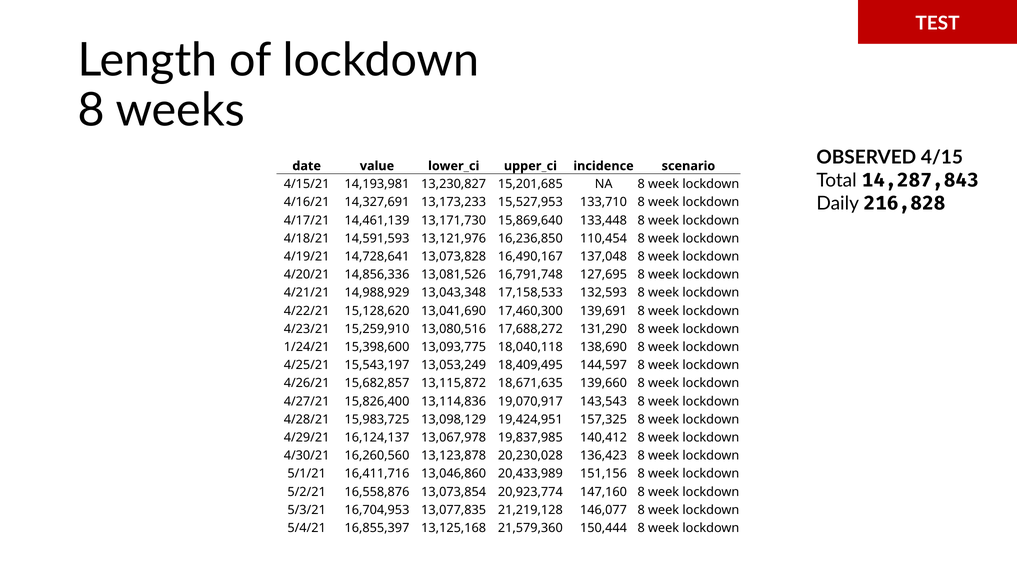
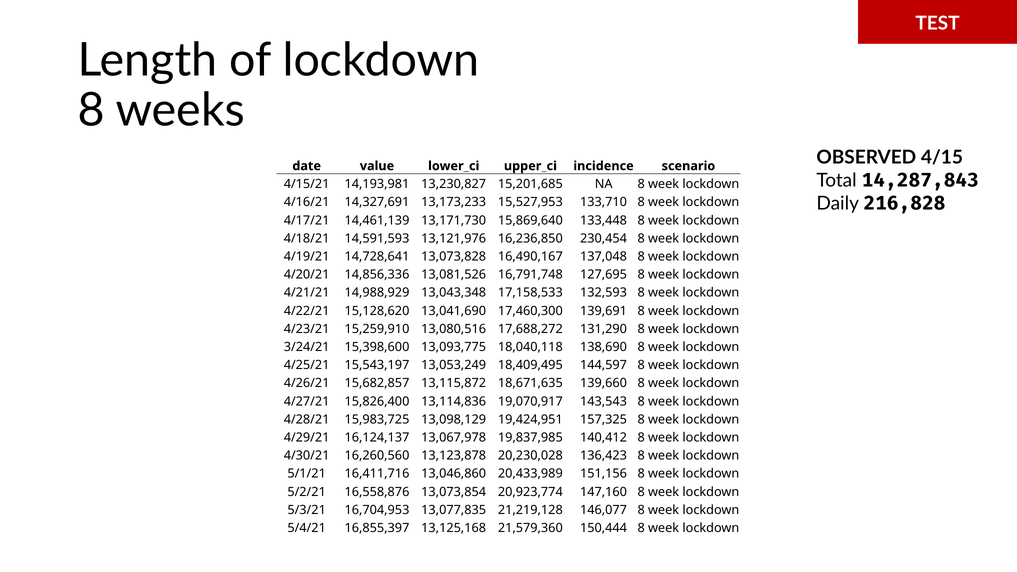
110,454: 110,454 -> 230,454
1/24/21: 1/24/21 -> 3/24/21
